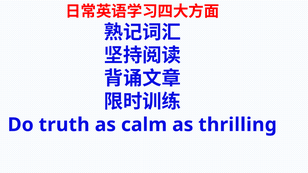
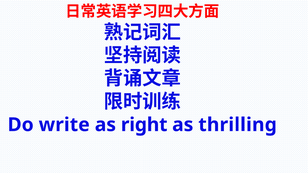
truth: truth -> write
calm: calm -> right
